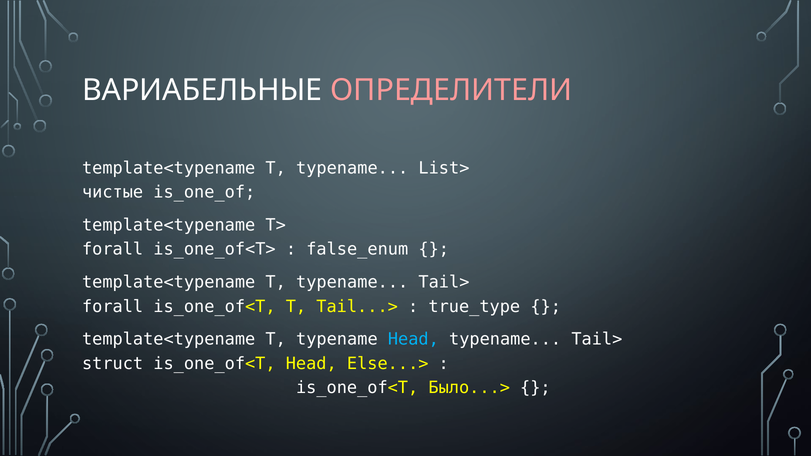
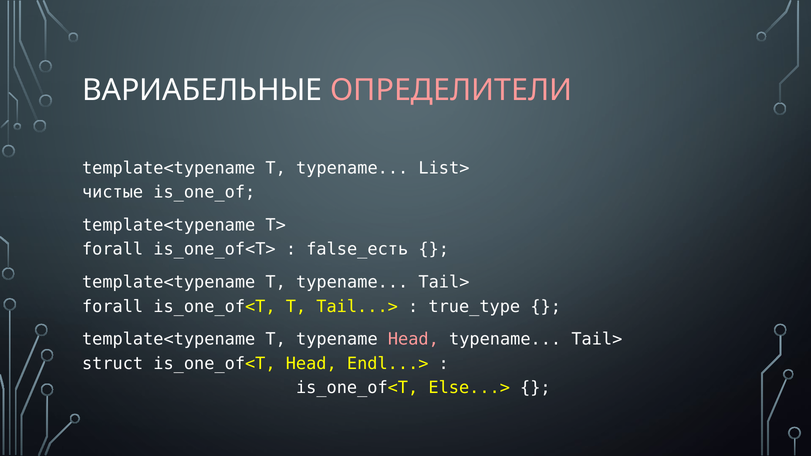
false_enum: false_enum -> false_есть
Head at (413, 339) colour: light blue -> pink
Else...>: Else...> -> Endl...>
Было...>: Было...> -> Else...>
